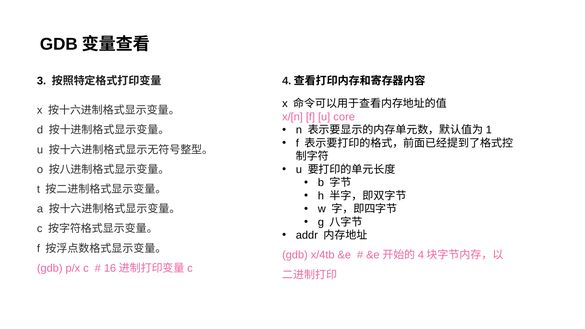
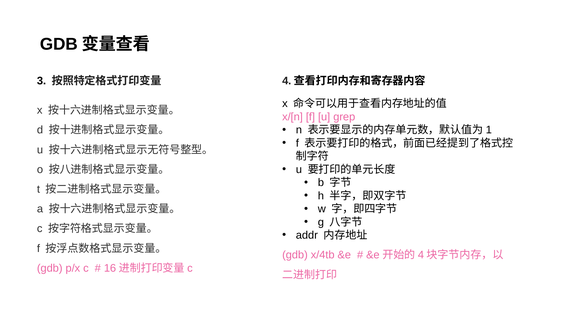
core: core -> grep
